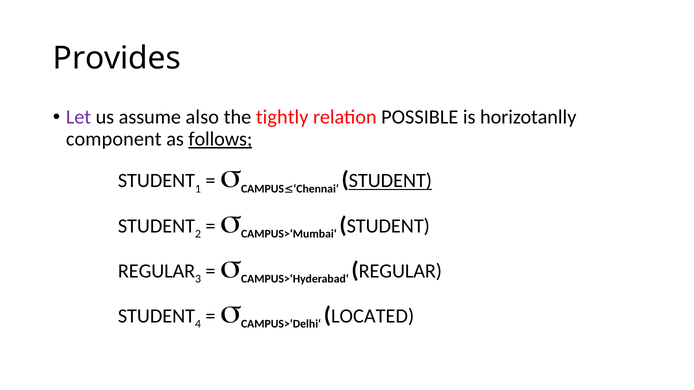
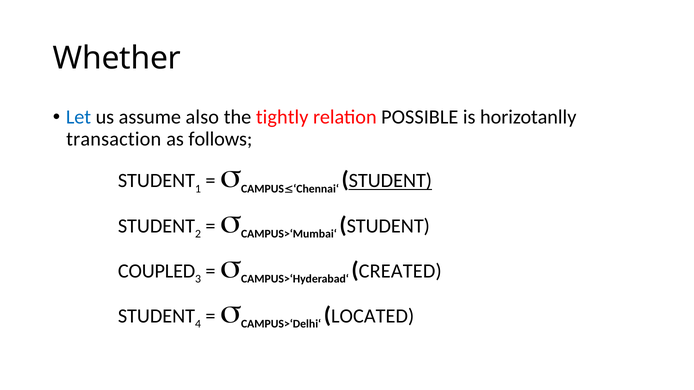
Provides: Provides -> Whether
Let colour: purple -> blue
component: component -> transaction
follows underline: present -> none
REGULAR at (157, 271): REGULAR -> COUPLED
REGULAR at (400, 271): REGULAR -> CREATED
